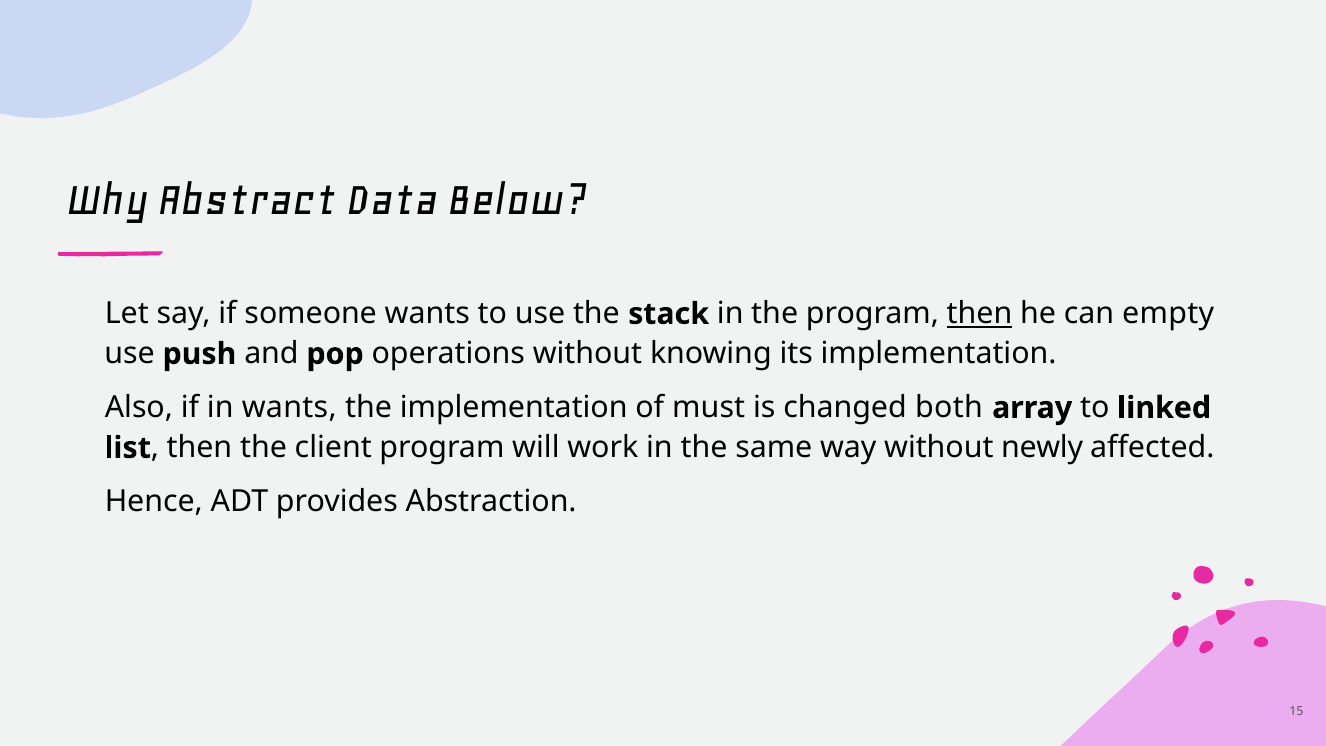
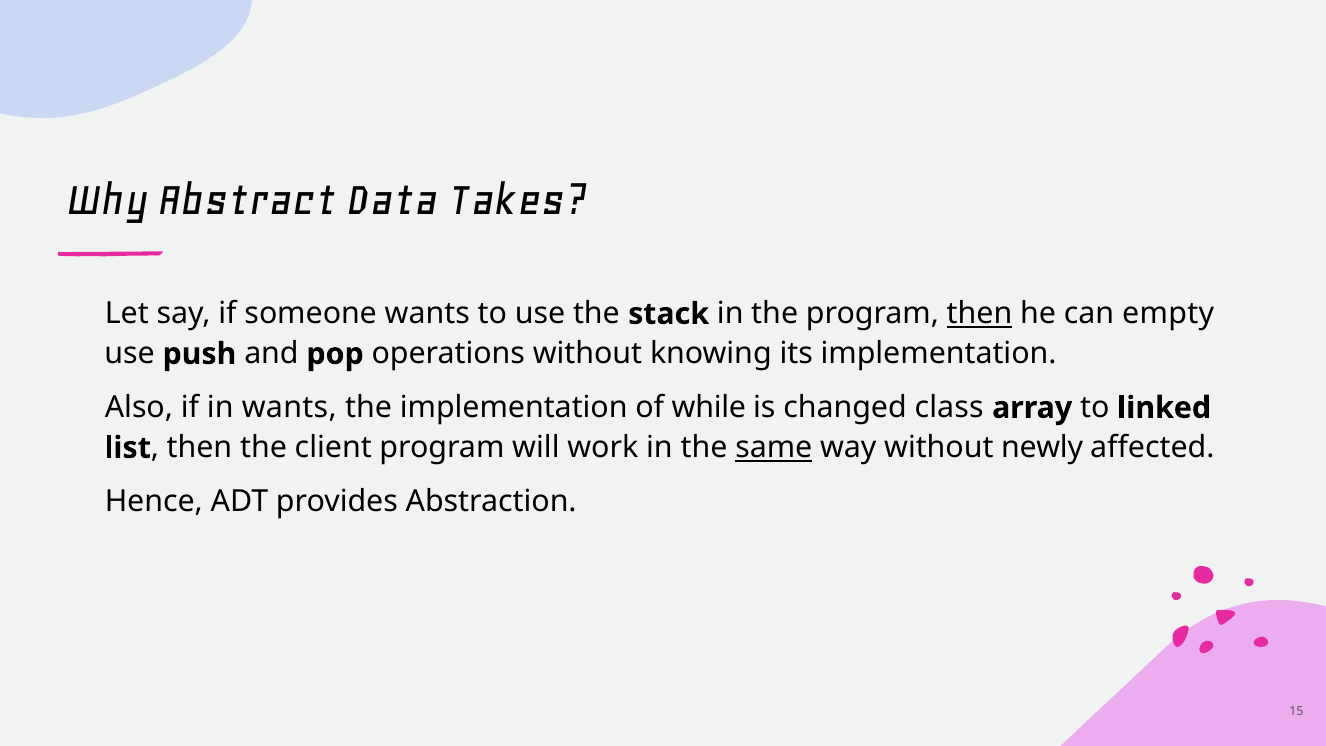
Below: Below -> Takes
must: must -> while
both: both -> class
same underline: none -> present
